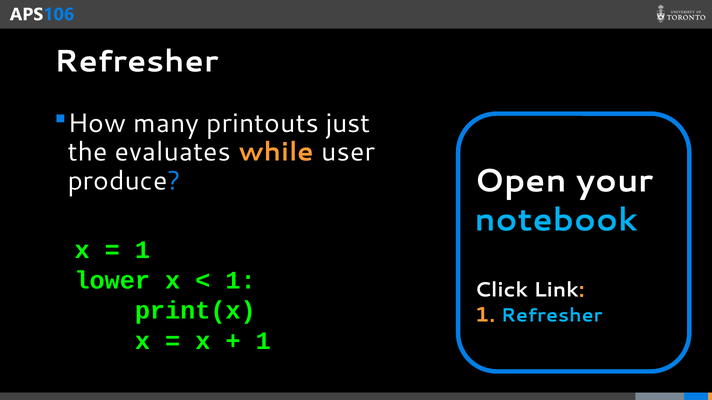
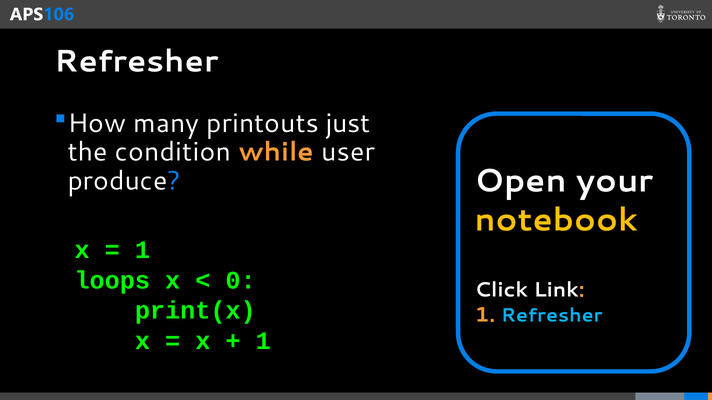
evaluates: evaluates -> condition
notebook colour: light blue -> yellow
lower: lower -> loops
1 at (241, 281): 1 -> 0
